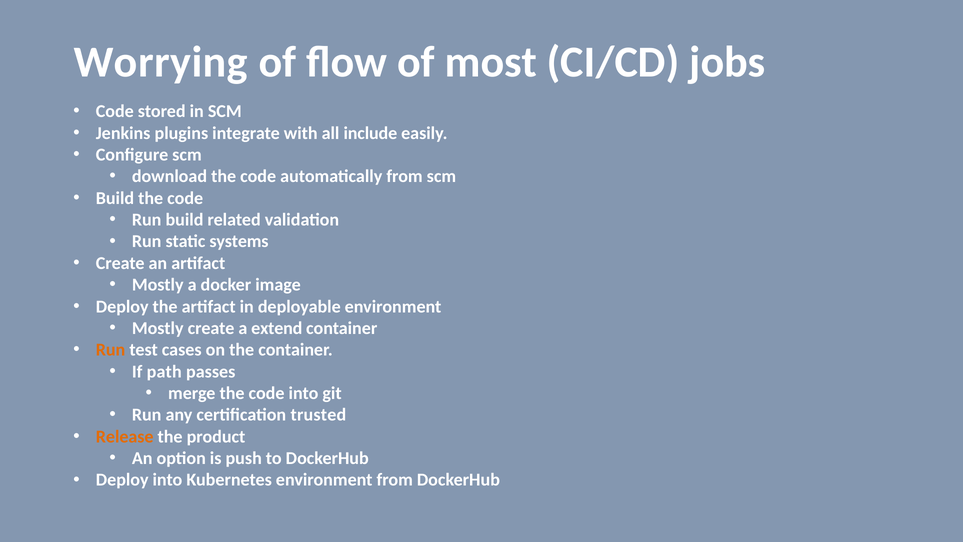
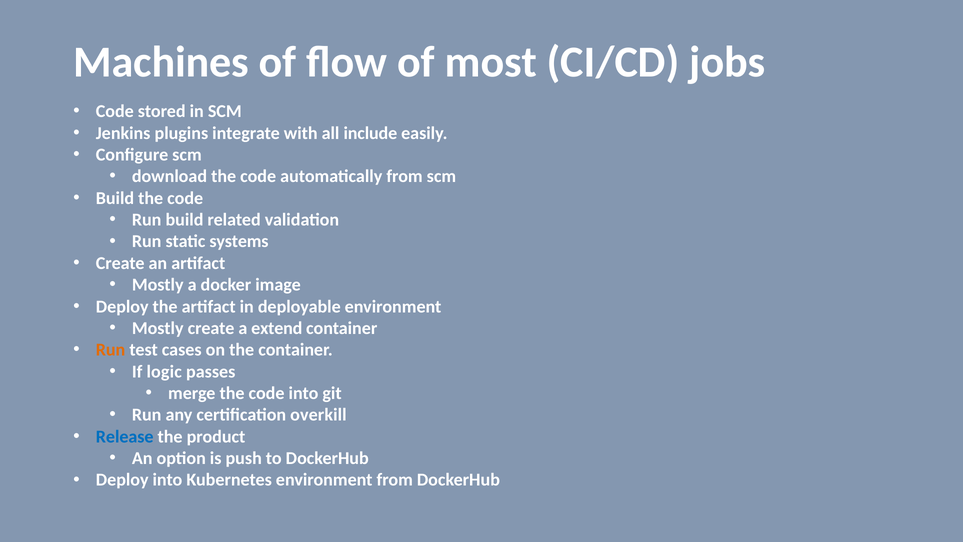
Worrying: Worrying -> Machines
path: path -> logic
trusted: trusted -> overkill
Release colour: orange -> blue
